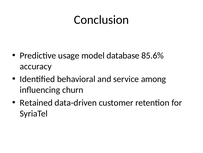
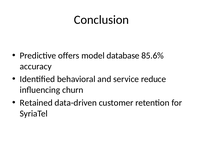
usage: usage -> offers
among: among -> reduce
